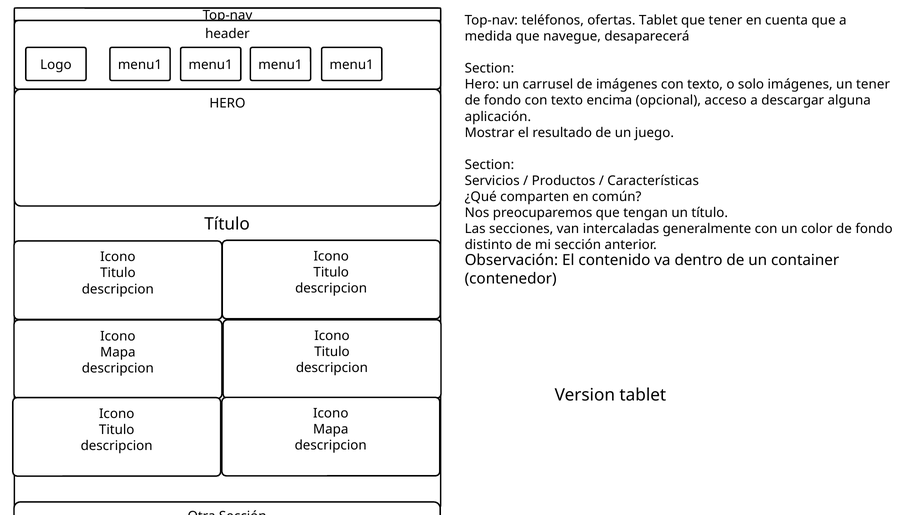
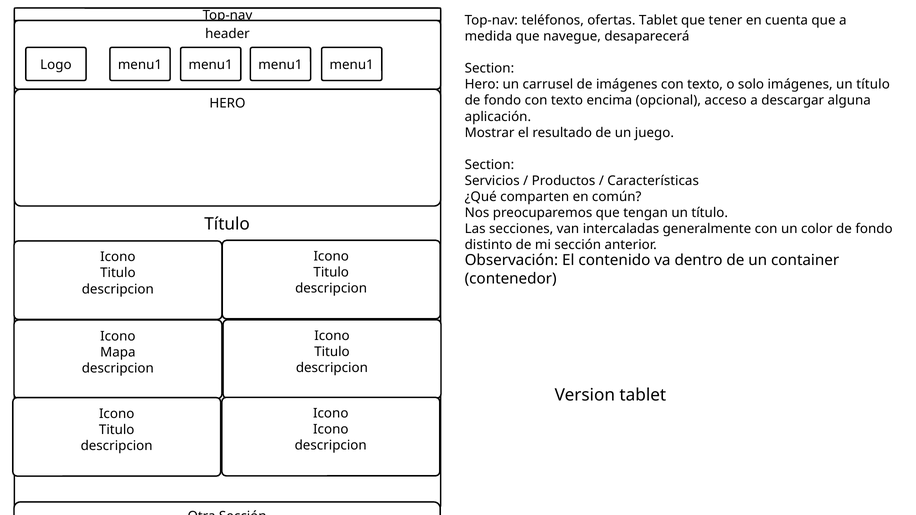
imágenes un tener: tener -> título
Mapa at (331, 430): Mapa -> Icono
